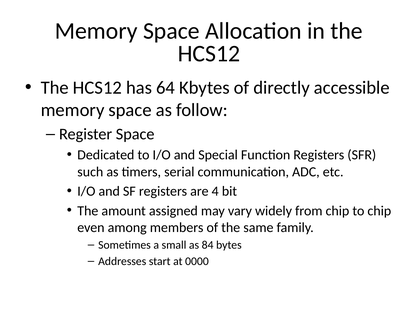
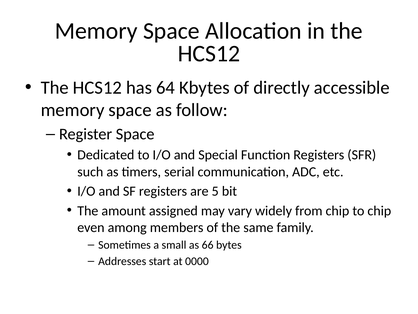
4: 4 -> 5
84: 84 -> 66
